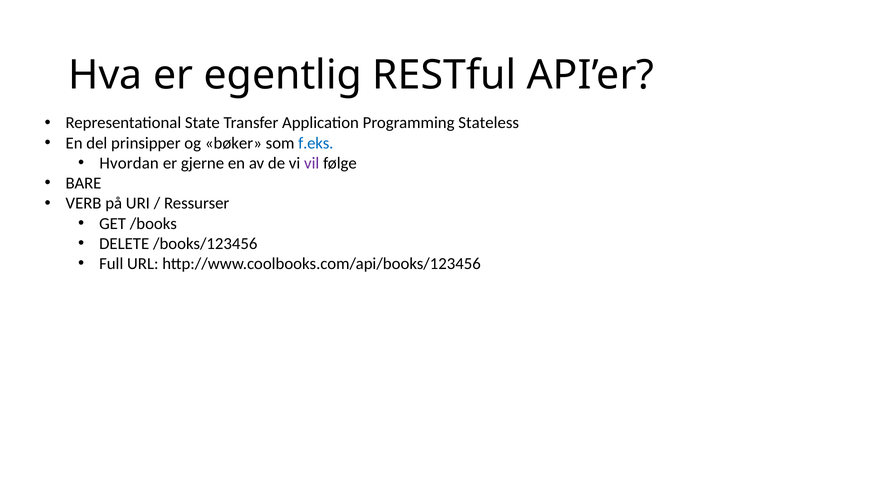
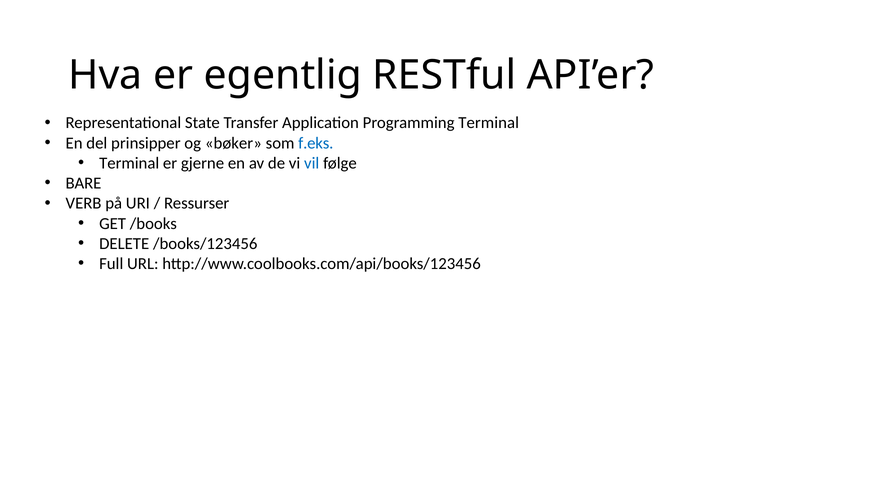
Programming Stateless: Stateless -> Terminal
Hvordan at (129, 163): Hvordan -> Terminal
vil colour: purple -> blue
